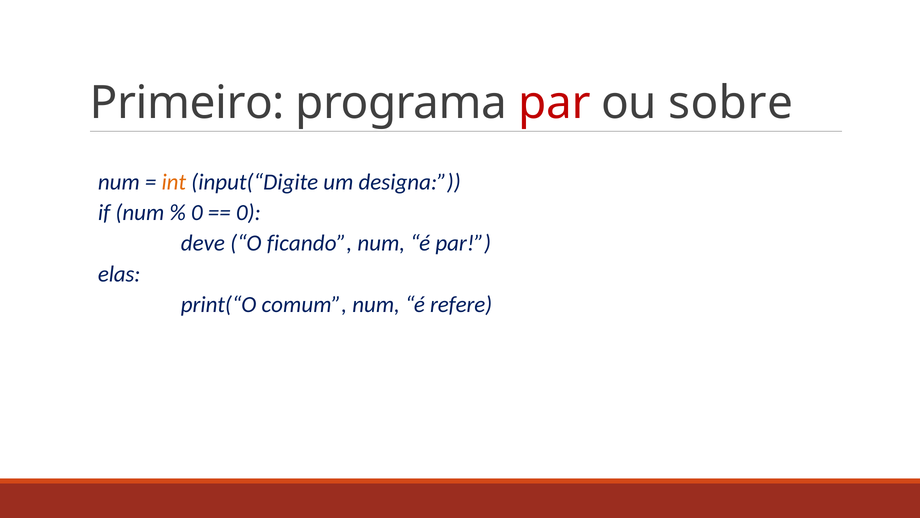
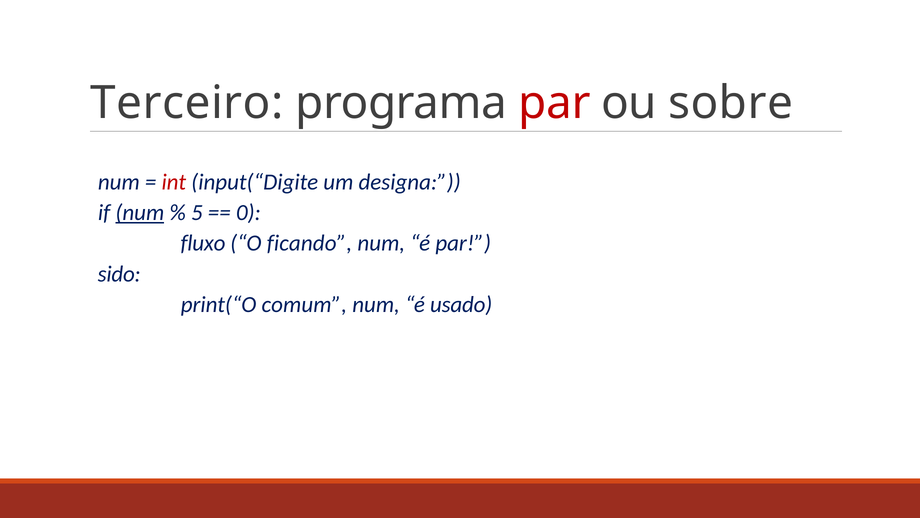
Primeiro: Primeiro -> Terceiro
int colour: orange -> red
num at (140, 212) underline: none -> present
0 at (197, 212): 0 -> 5
deve: deve -> fluxo
elas: elas -> sido
refere: refere -> usado
